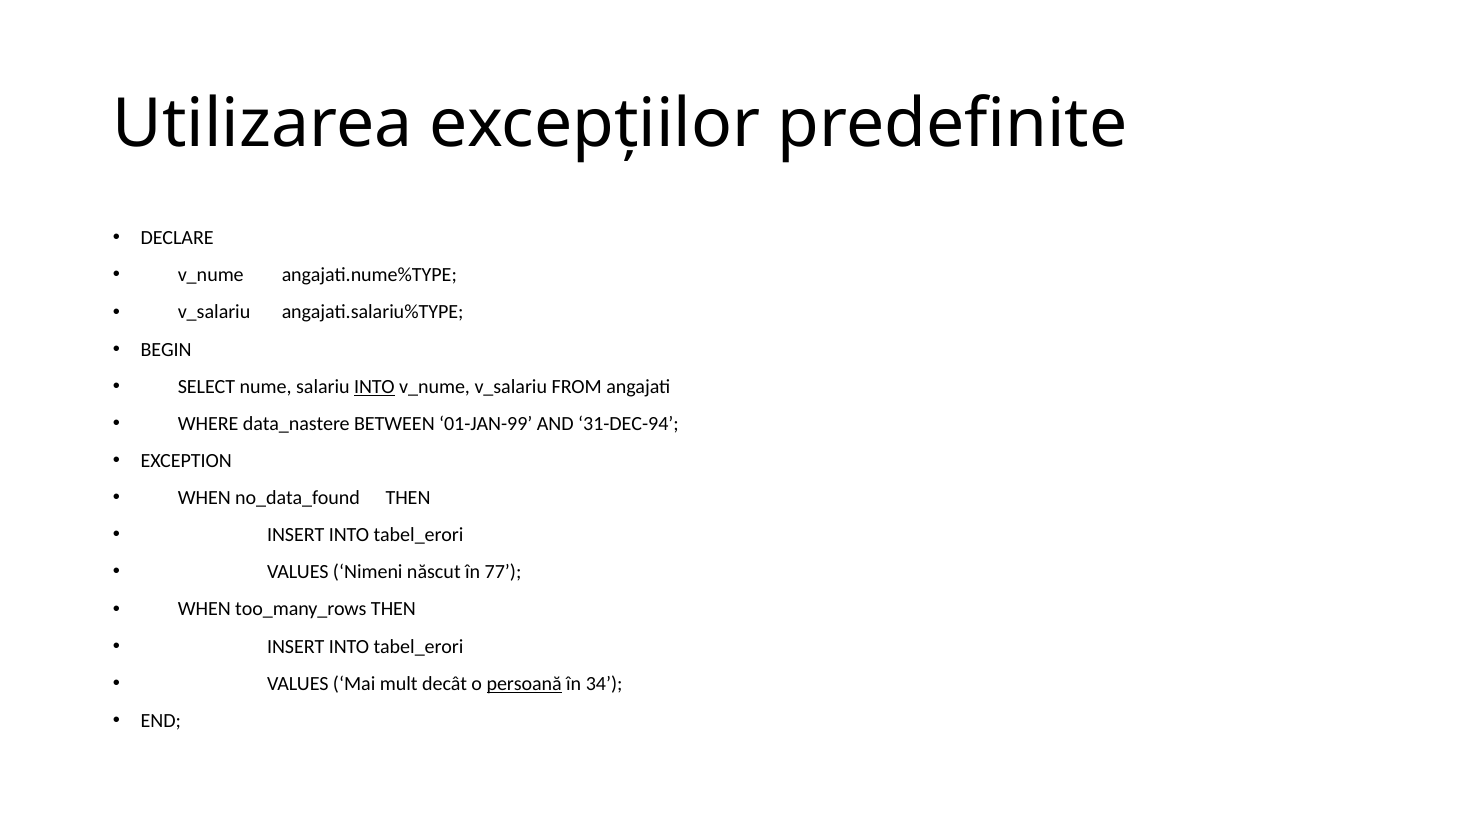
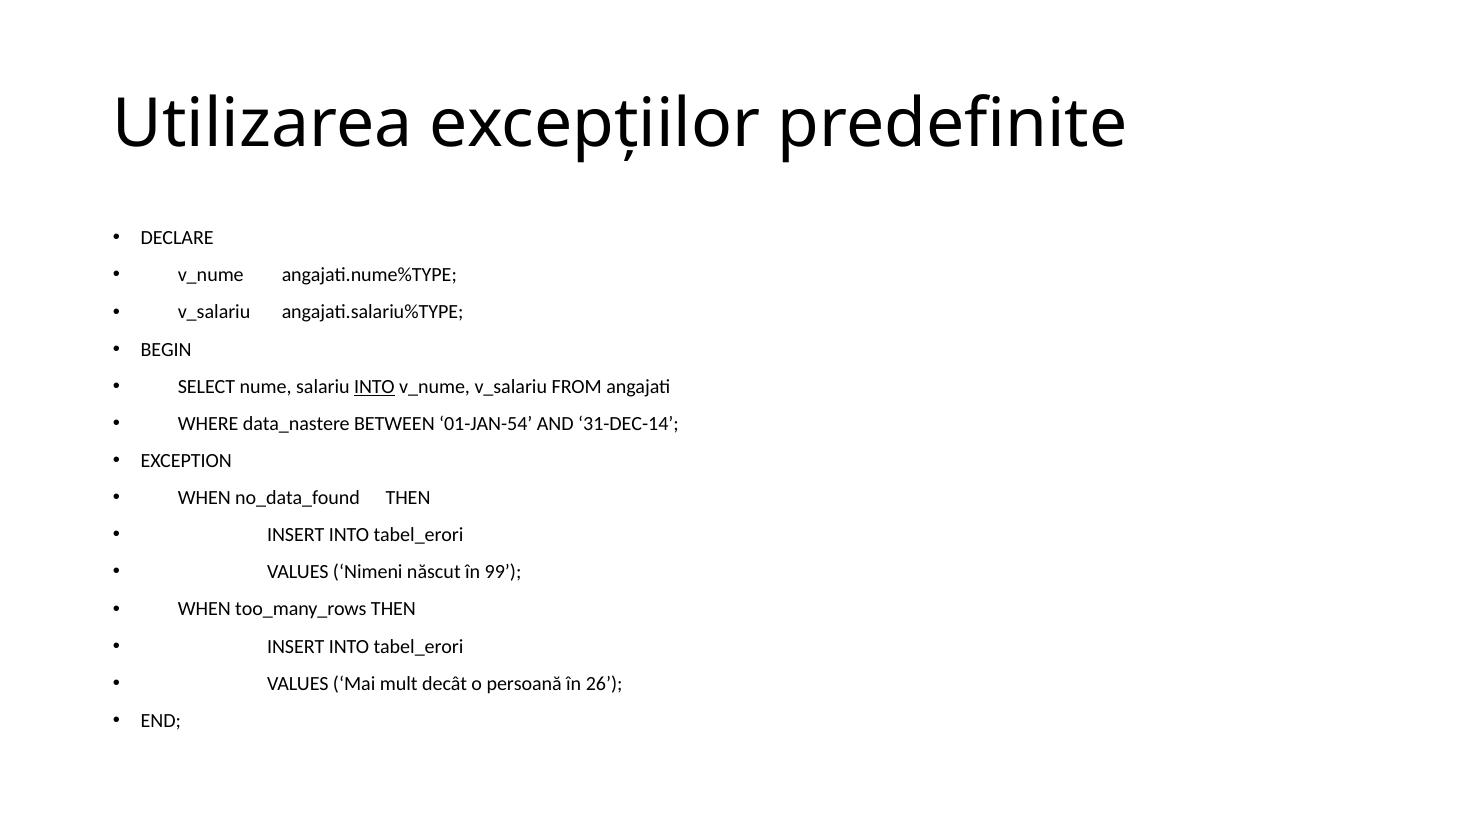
01-JAN-99: 01-JAN-99 -> 01-JAN-54
31-DEC-94: 31-DEC-94 -> 31-DEC-14
77: 77 -> 99
persoană underline: present -> none
34: 34 -> 26
